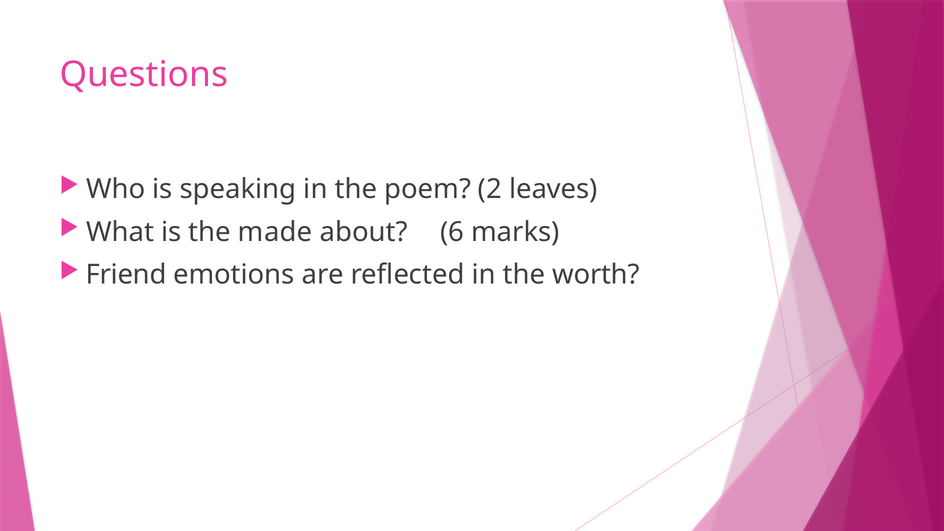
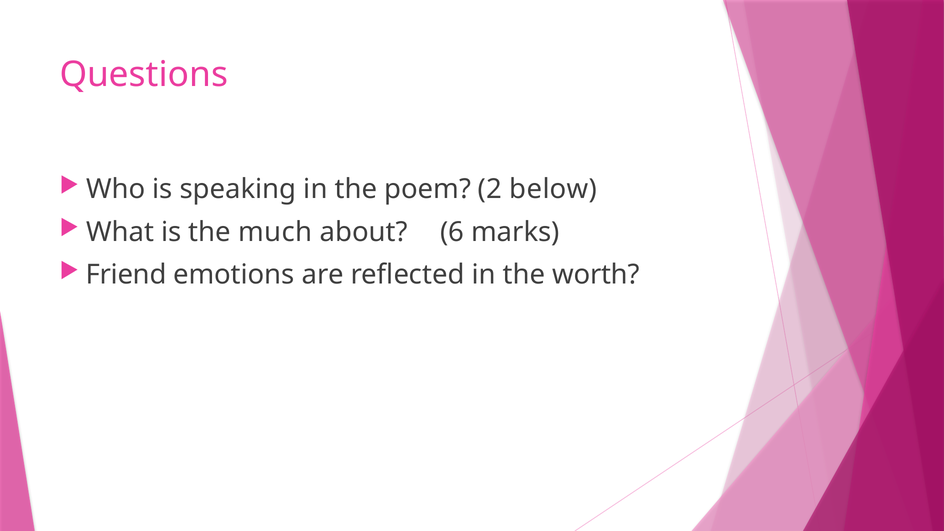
leaves: leaves -> below
made: made -> much
